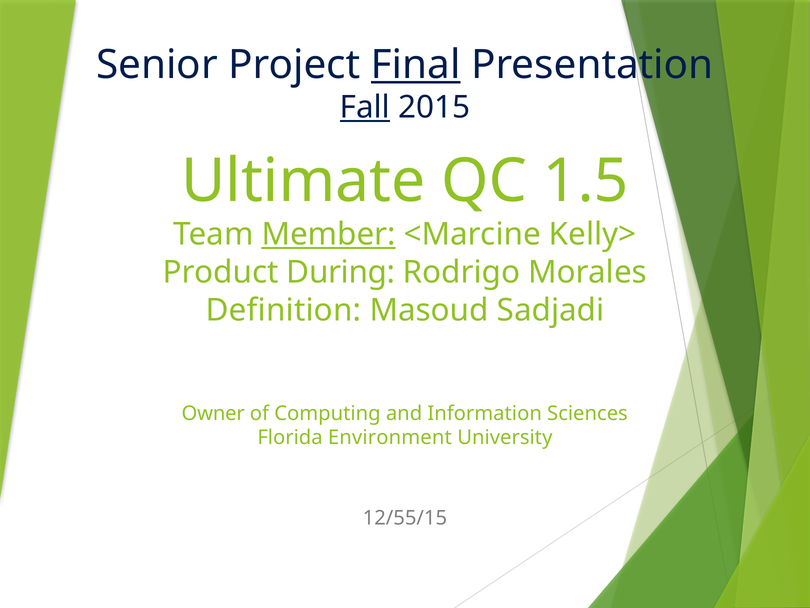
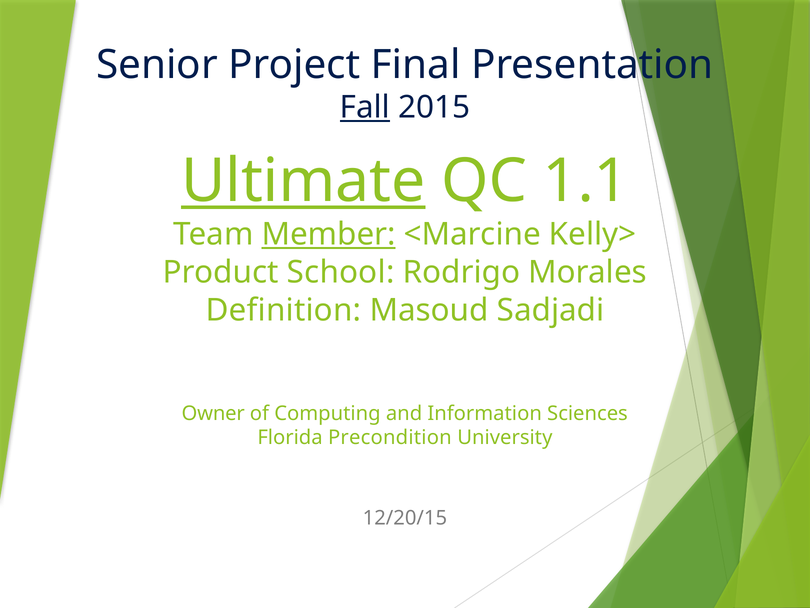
Final underline: present -> none
Ultimate underline: none -> present
1.5: 1.5 -> 1.1
During: During -> School
Environment: Environment -> Precondition
12/55/15: 12/55/15 -> 12/20/15
